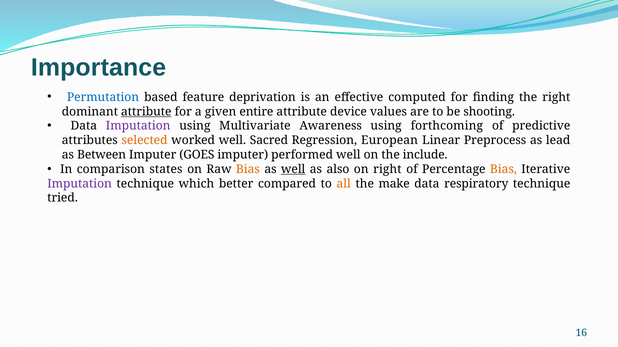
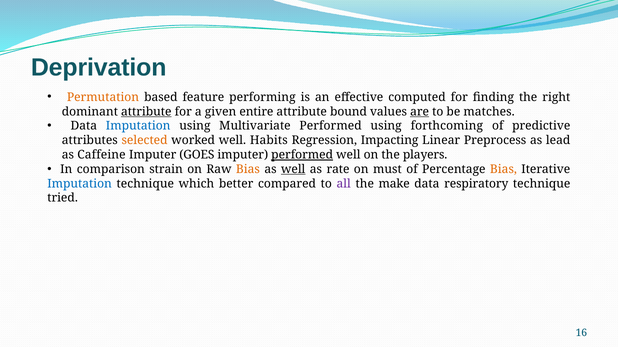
Importance: Importance -> Deprivation
Permutation colour: blue -> orange
deprivation: deprivation -> performing
device: device -> bound
are underline: none -> present
shooting: shooting -> matches
Imputation at (138, 126) colour: purple -> blue
Multivariate Awareness: Awareness -> Performed
Sacred: Sacred -> Habits
European: European -> Impacting
Between: Between -> Caffeine
performed at (302, 155) underline: none -> present
include: include -> players
states: states -> strain
also: also -> rate
on right: right -> must
Imputation at (80, 184) colour: purple -> blue
all colour: orange -> purple
